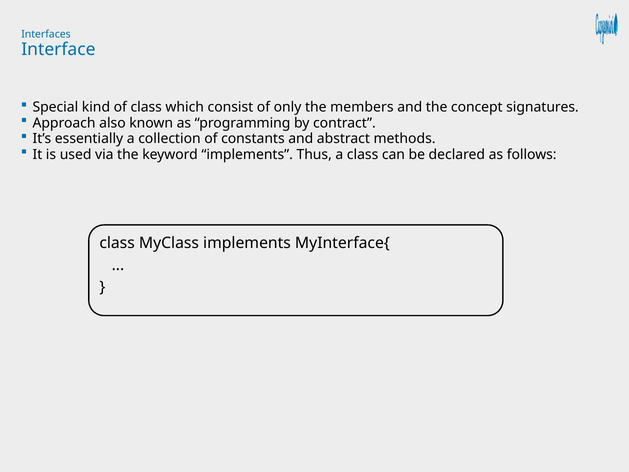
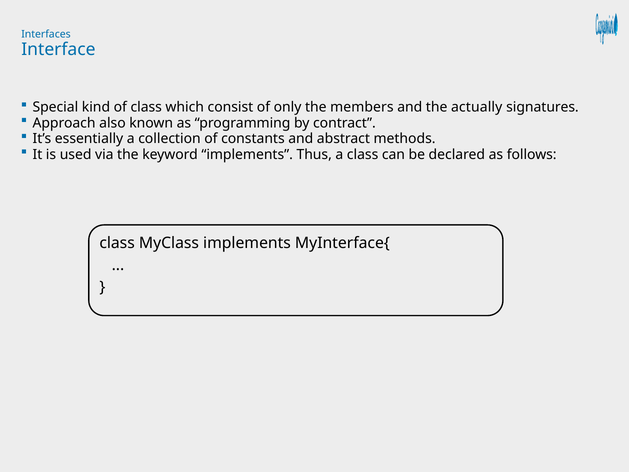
concept: concept -> actually
